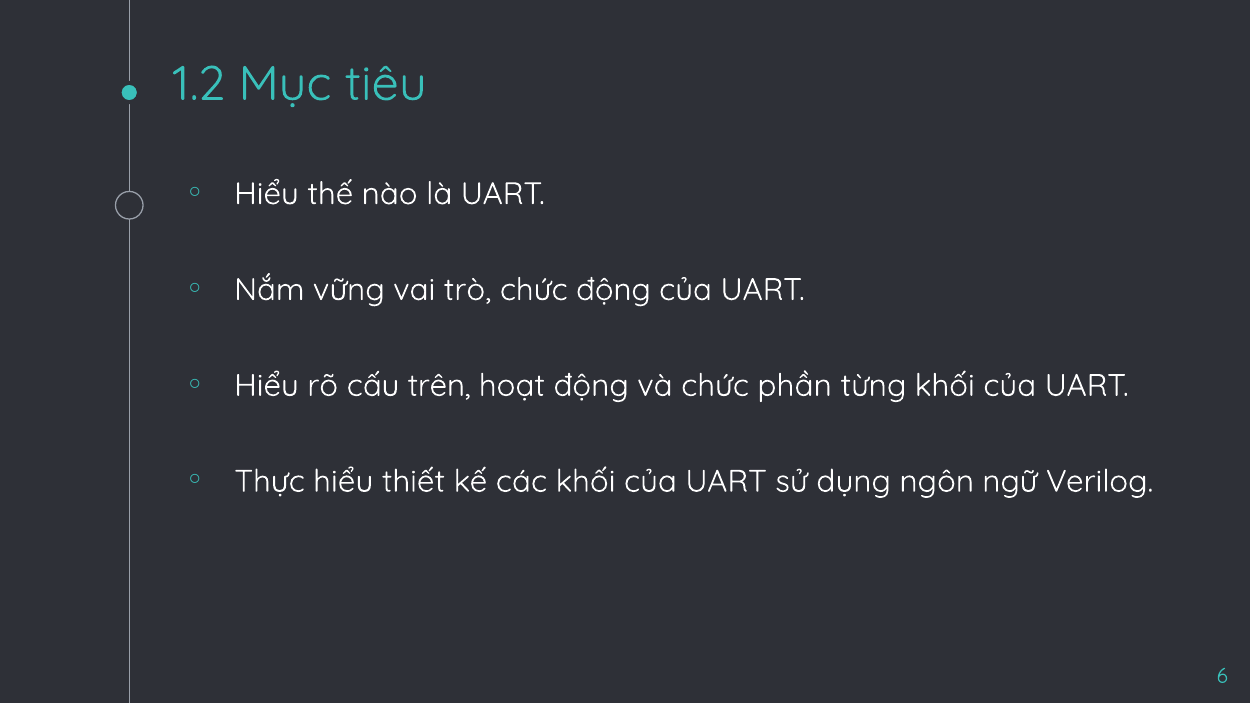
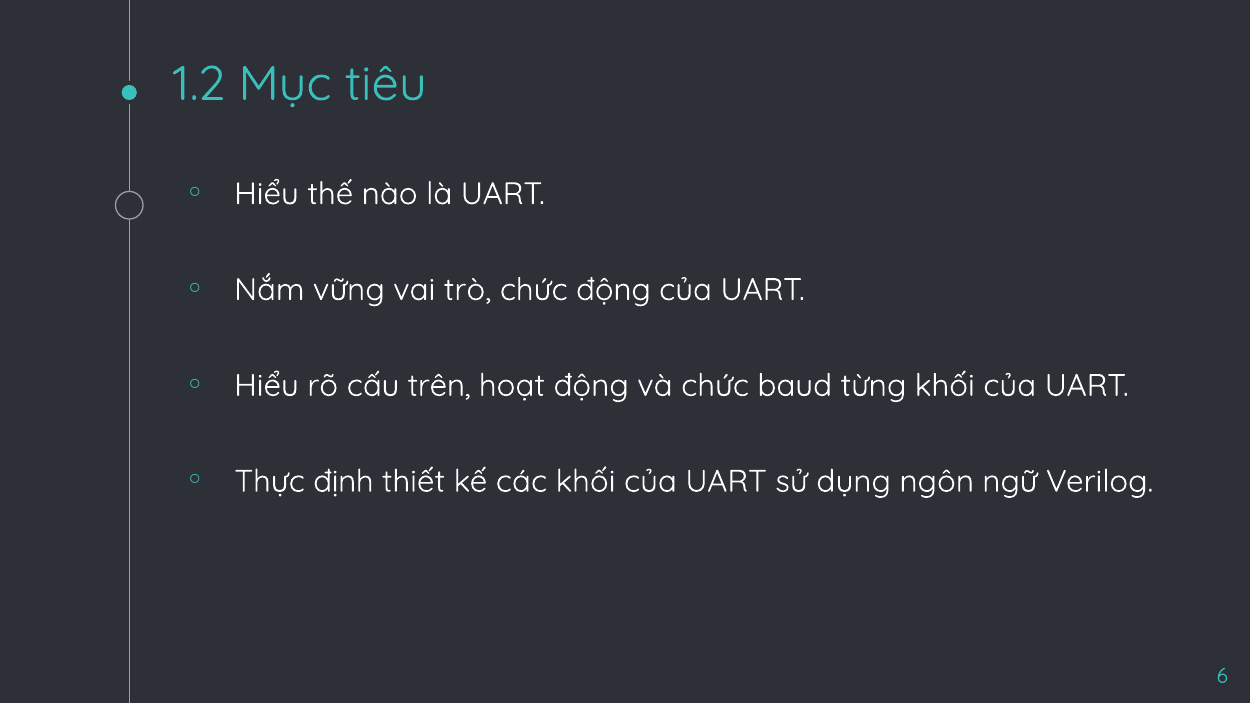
phần: phần -> baud
Thực hiểu: hiểu -> định
